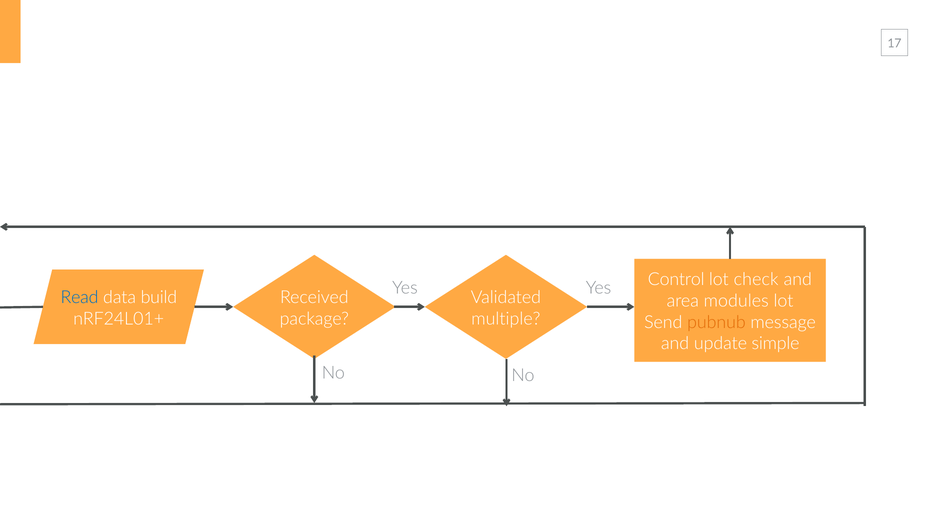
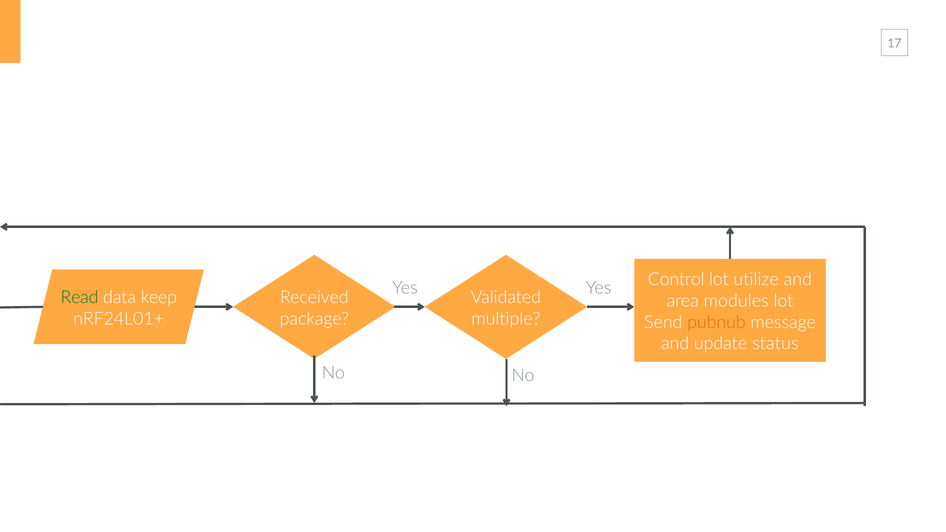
check: check -> utilize
Read colour: blue -> green
build: build -> keep
simple: simple -> status
